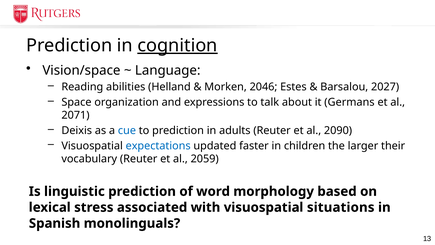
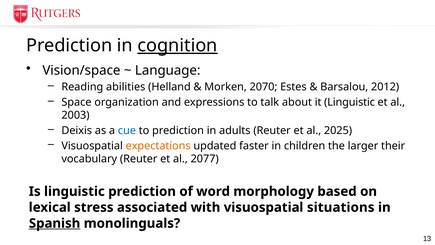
2046: 2046 -> 2070
2027: 2027 -> 2012
it Germans: Germans -> Linguistic
2071: 2071 -> 2003
2090: 2090 -> 2025
expectations colour: blue -> orange
2059: 2059 -> 2077
Spanish underline: none -> present
